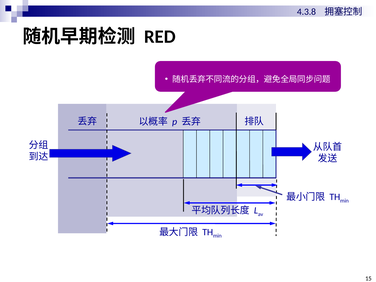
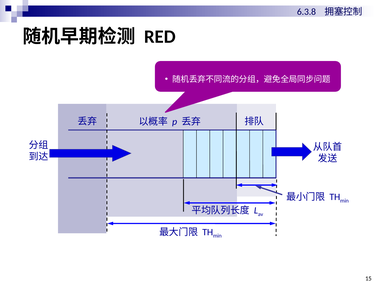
4.3.8: 4.3.8 -> 6.3.8
